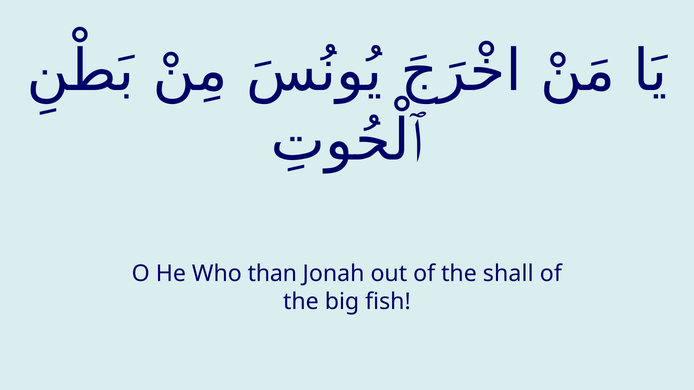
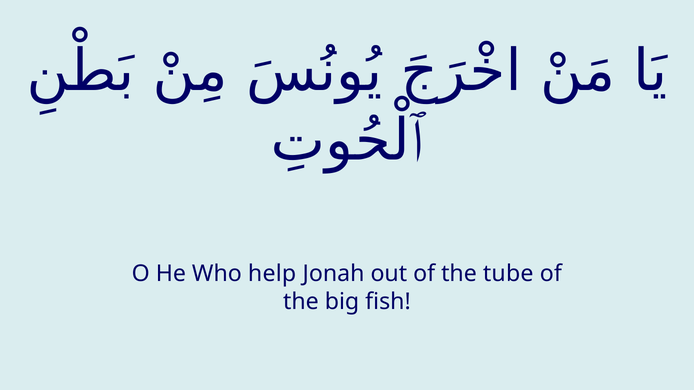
than: than -> help
shall: shall -> tube
